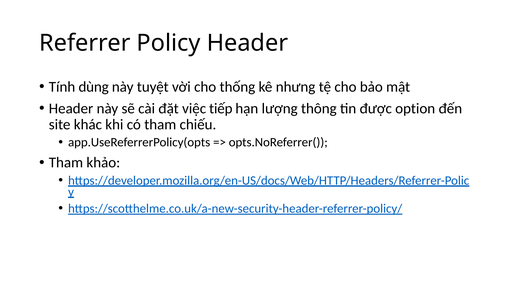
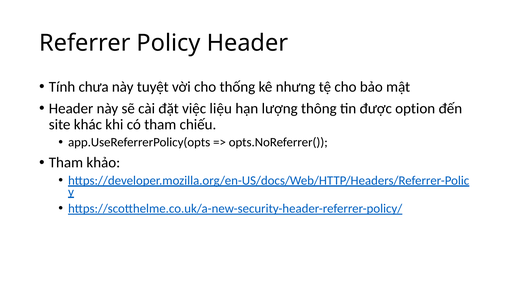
dùng: dùng -> chưa
tiếp: tiếp -> liệu
